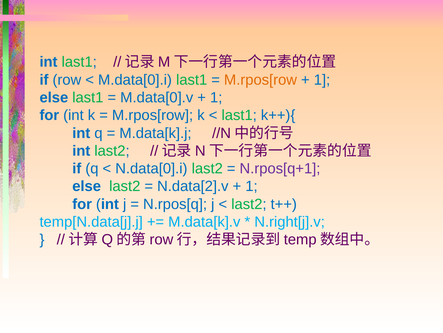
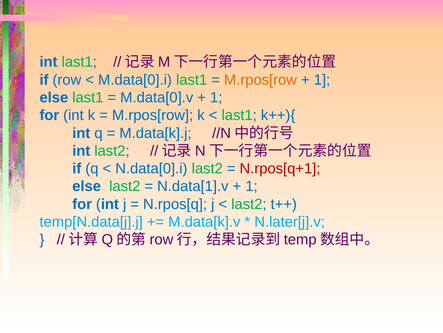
N.rpos[q+1 colour: purple -> red
N.data[2].v: N.data[2].v -> N.data[1].v
N.right[j].v: N.right[j].v -> N.later[j].v
